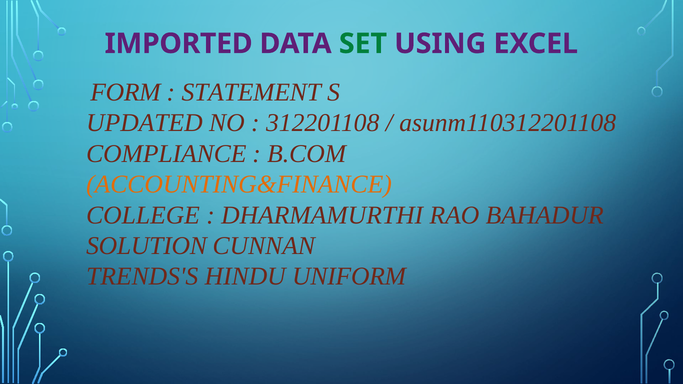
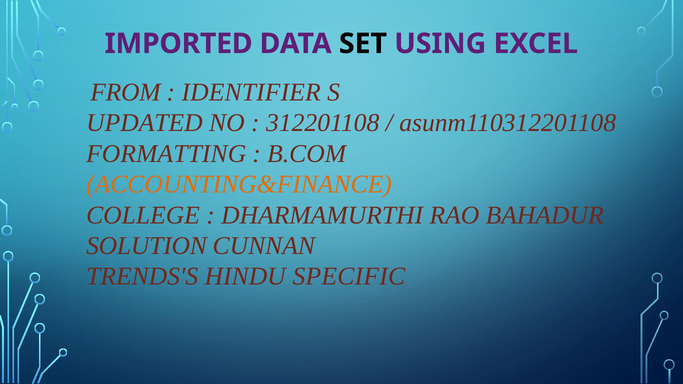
SET colour: green -> black
FORM: FORM -> FROM
STATEMENT: STATEMENT -> IDENTIFIER
COMPLIANCE: COMPLIANCE -> FORMATTING
UNIFORM: UNIFORM -> SPECIFIC
